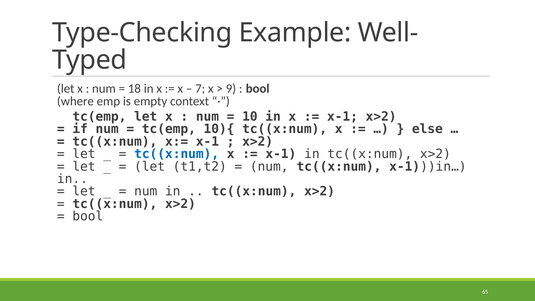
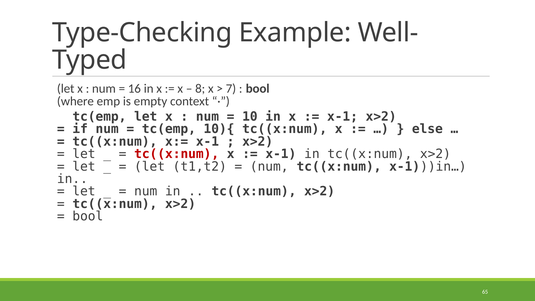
18: 18 -> 16
7: 7 -> 8
9: 9 -> 7
tc((x:num at (177, 154) colour: blue -> red
